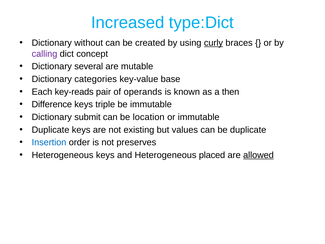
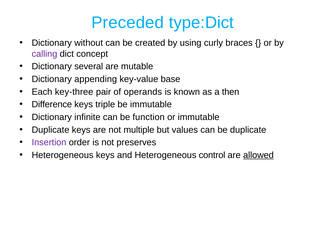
Increased: Increased -> Preceded
curly underline: present -> none
categories: categories -> appending
key-reads: key-reads -> key-three
submit: submit -> infinite
location: location -> function
existing: existing -> multiple
Insertion colour: blue -> purple
placed: placed -> control
